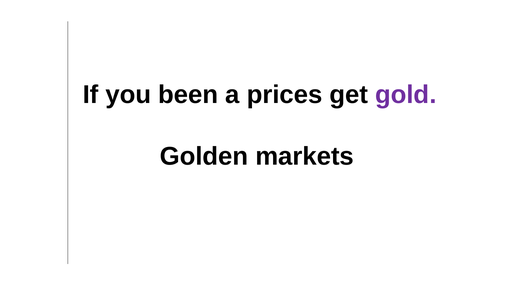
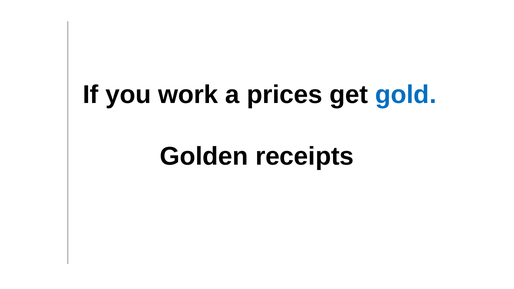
been: been -> work
gold colour: purple -> blue
markets: markets -> receipts
